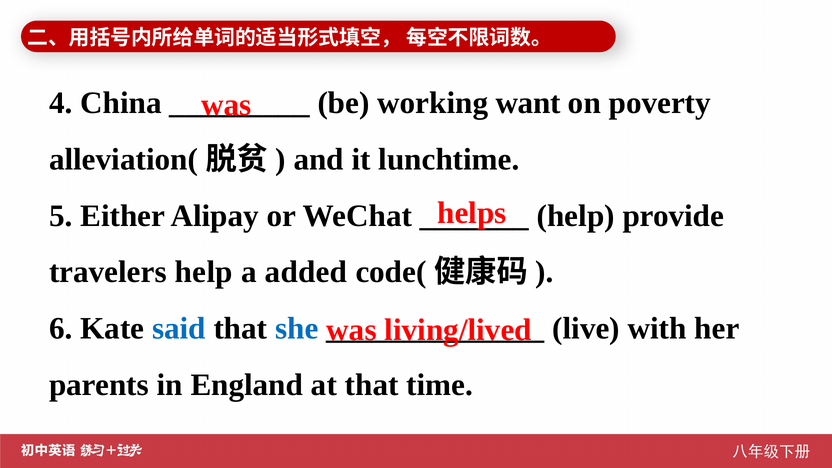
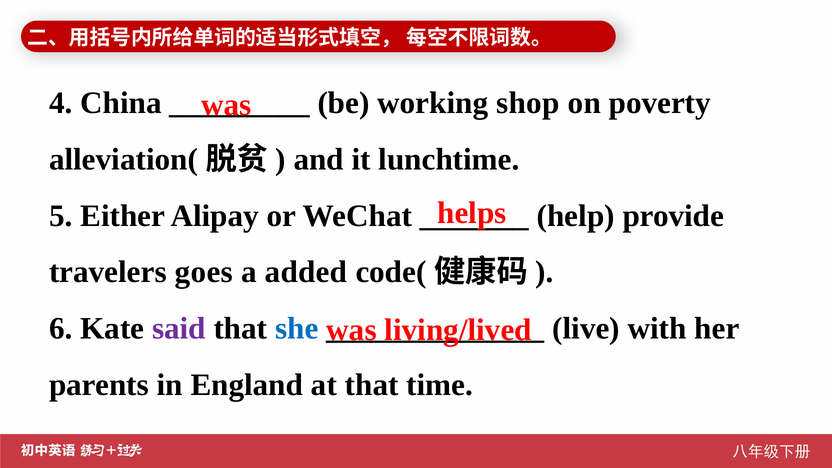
want: want -> shop
travelers help: help -> goes
said colour: blue -> purple
